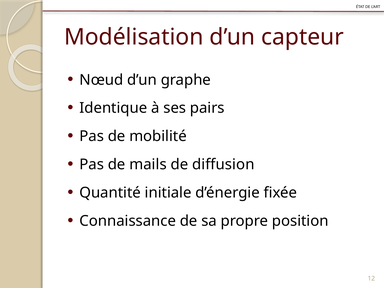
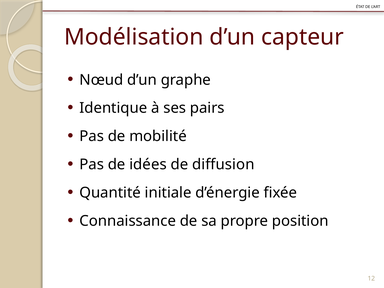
mails: mails -> idées
